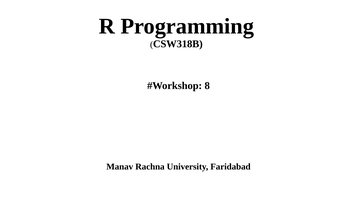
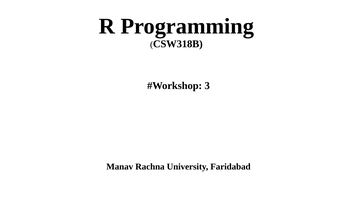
8: 8 -> 3
